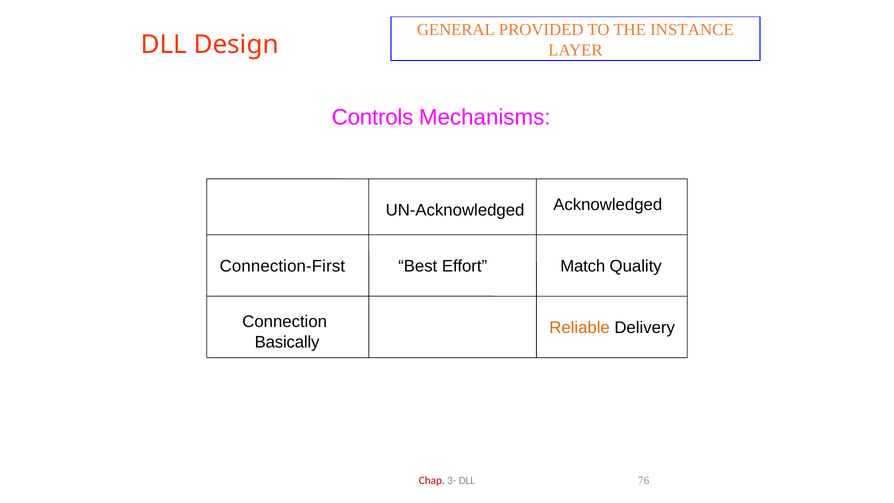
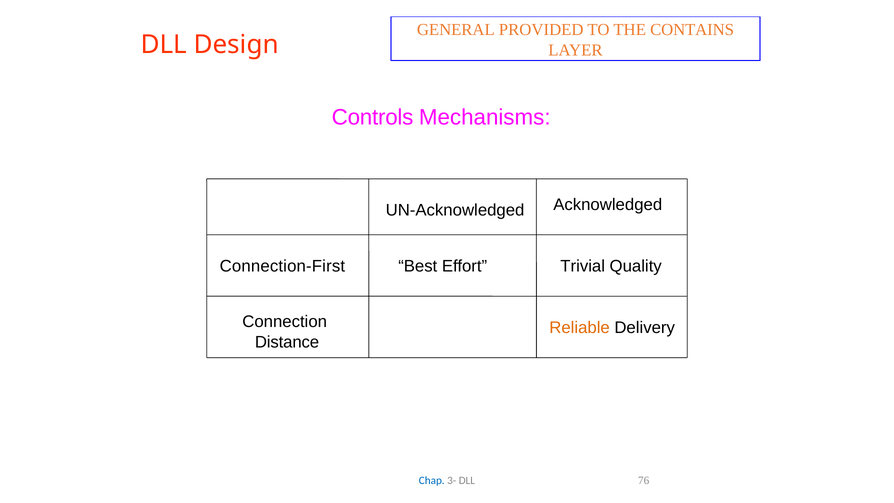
INSTANCE: INSTANCE -> CONTAINS
Match: Match -> Trivial
Basically: Basically -> Distance
Chap colour: red -> blue
